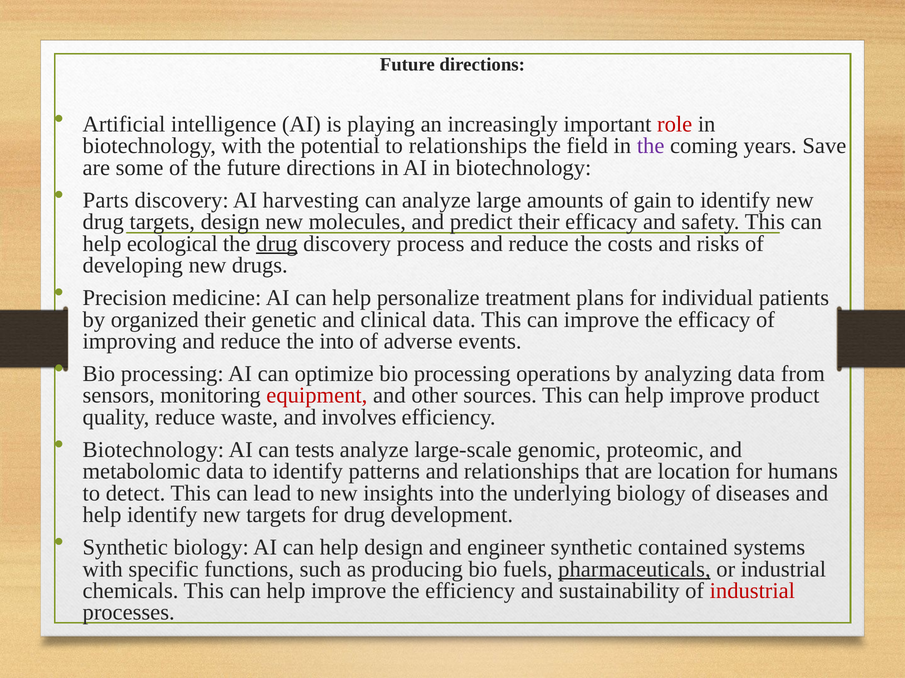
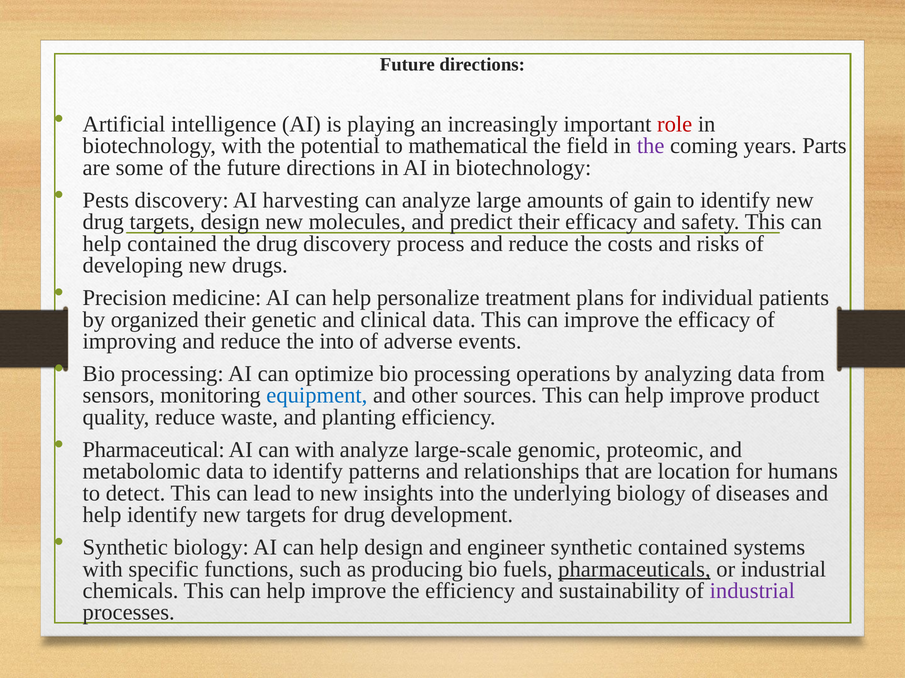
to relationships: relationships -> mathematical
Save: Save -> Parts
Parts: Parts -> Pests
help ecological: ecological -> contained
drug at (277, 244) underline: present -> none
equipment colour: red -> blue
involves: involves -> planting
Biotechnology at (153, 450): Biotechnology -> Pharmaceutical
can tests: tests -> with
industrial at (752, 591) colour: red -> purple
